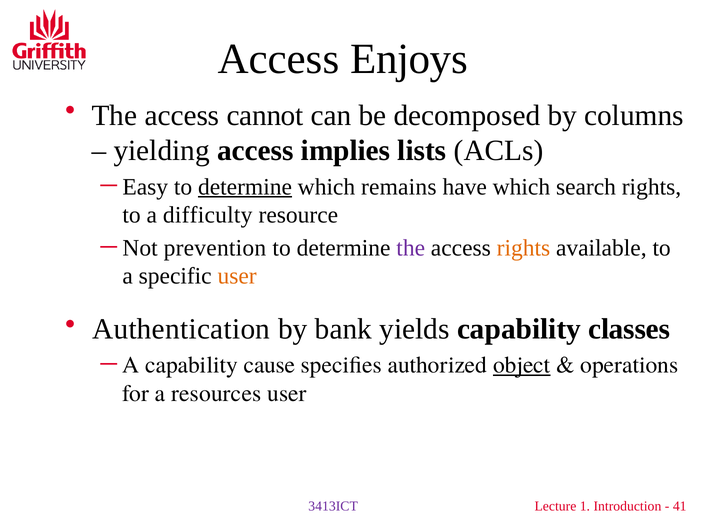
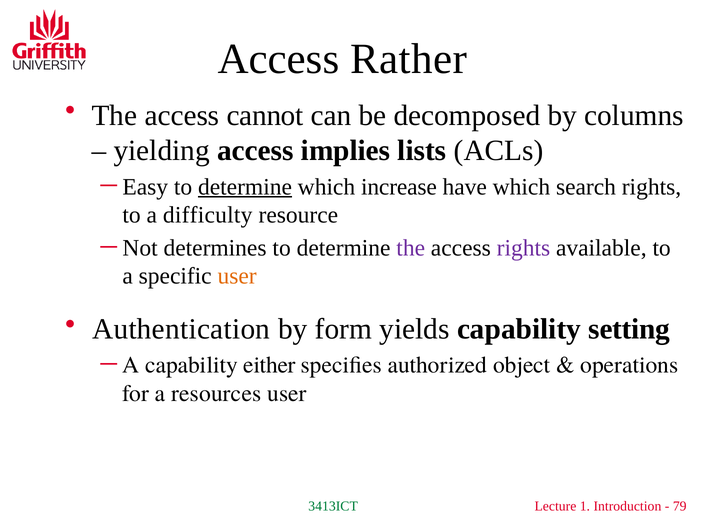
Enjoys: Enjoys -> Rather
remains: remains -> increase
prevention: prevention -> determines
rights at (523, 248) colour: orange -> purple
bank: bank -> form
classes: classes -> setting
cause: cause -> either
object underline: present -> none
3413ICT colour: purple -> green
41: 41 -> 79
